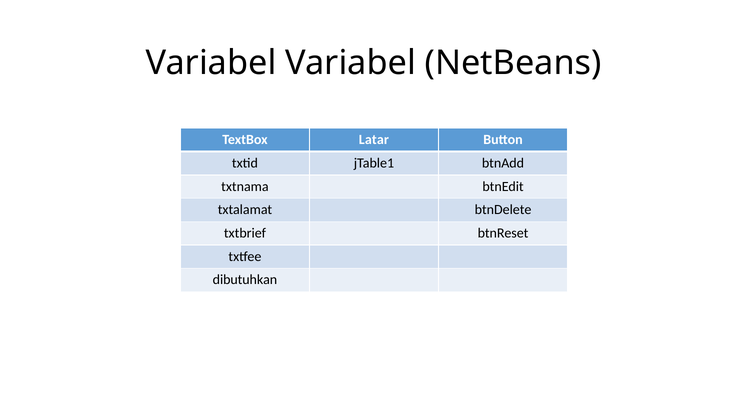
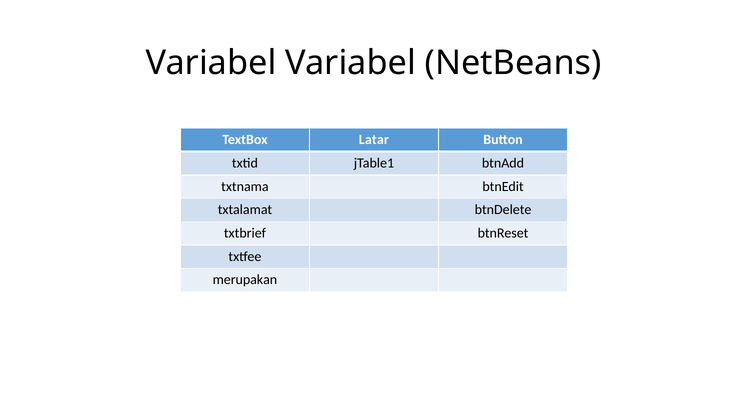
dibutuhkan: dibutuhkan -> merupakan
